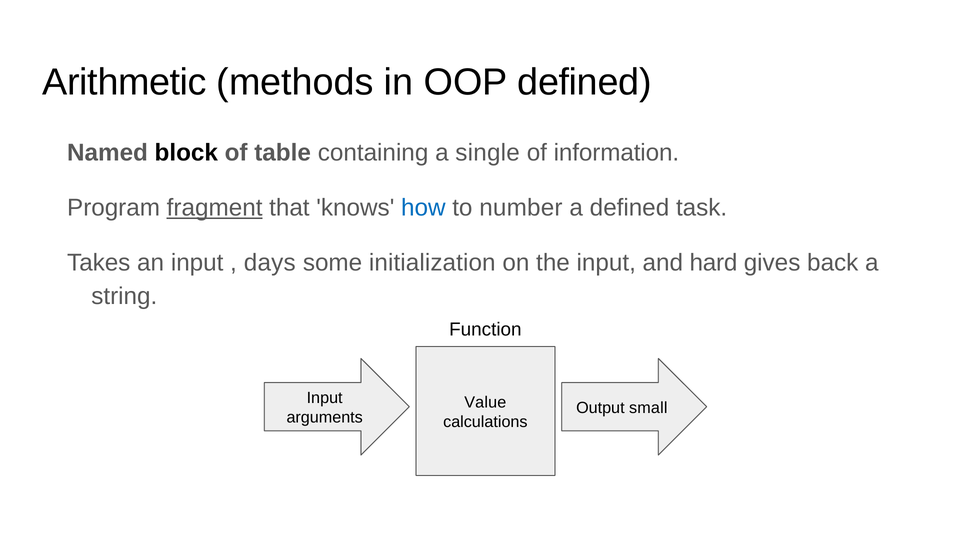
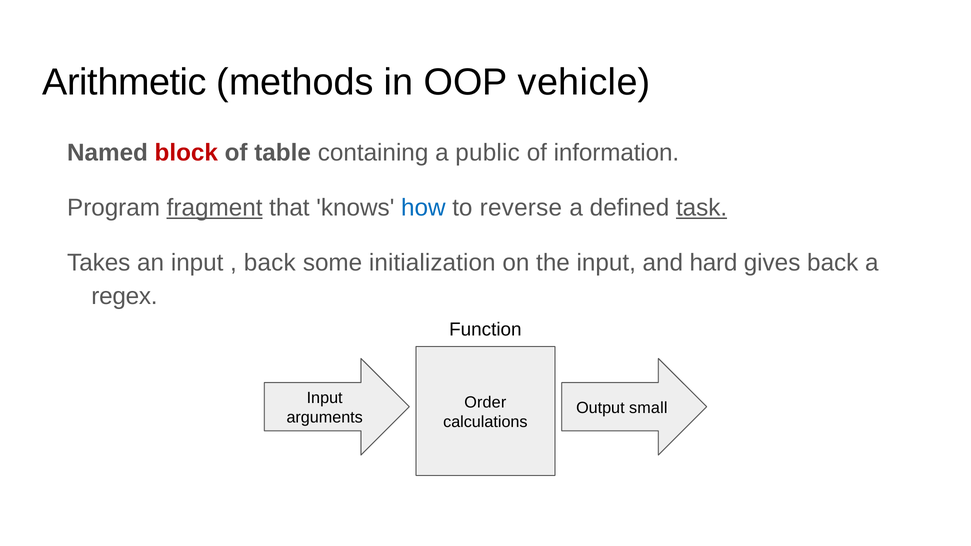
OOP defined: defined -> vehicle
block colour: black -> red
single: single -> public
number: number -> reverse
task underline: none -> present
days at (270, 263): days -> back
string: string -> regex
Value: Value -> Order
